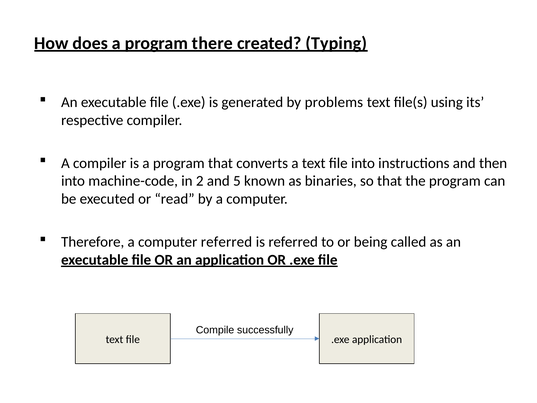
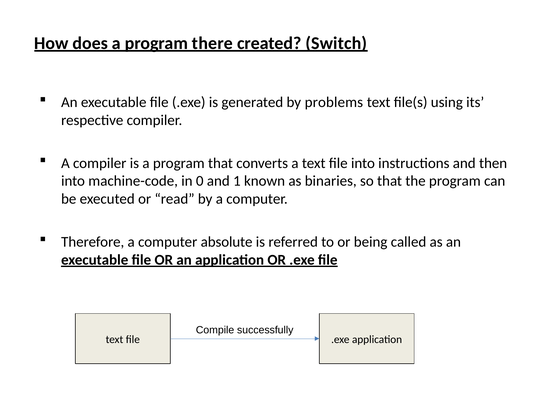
Typing: Typing -> Switch
2: 2 -> 0
5: 5 -> 1
computer referred: referred -> absolute
